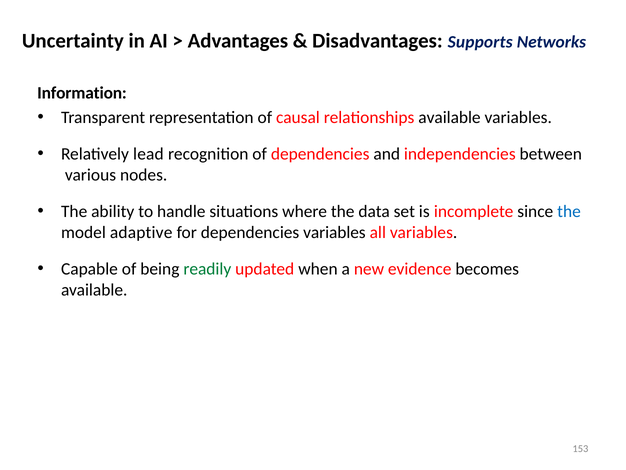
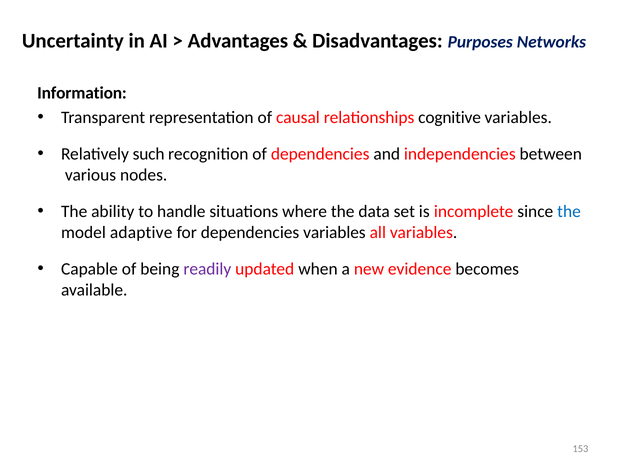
Supports: Supports -> Purposes
relationships available: available -> cognitive
lead: lead -> such
readily colour: green -> purple
